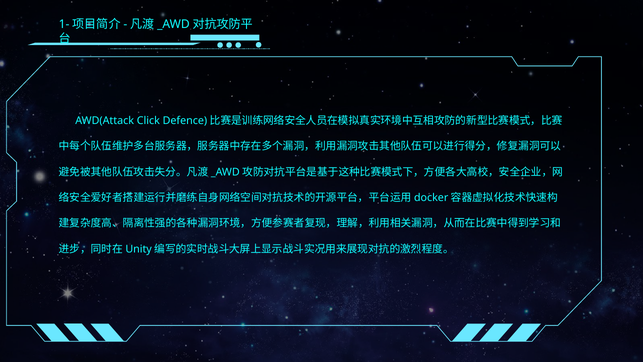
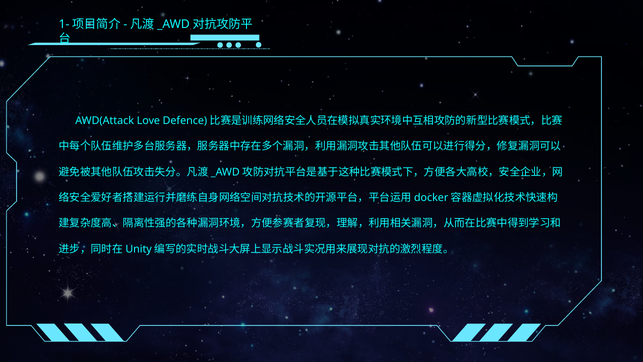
Click: Click -> Love
